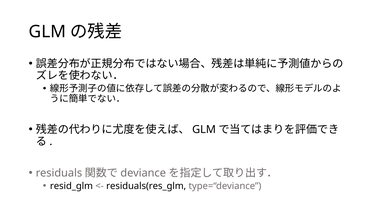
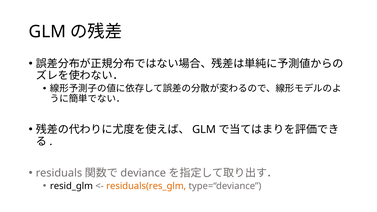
residuals(res_glm colour: black -> orange
